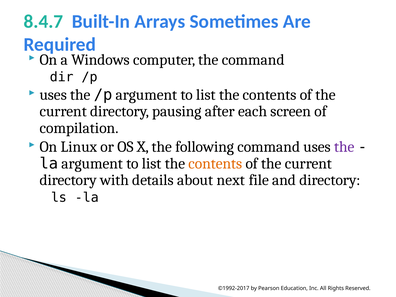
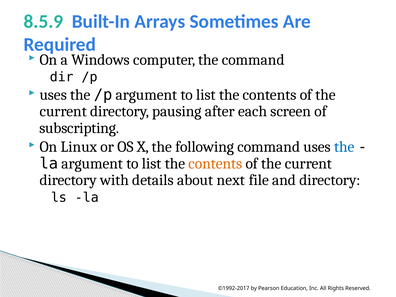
8.4.7: 8.4.7 -> 8.5.9
compilation: compilation -> subscripting
the at (344, 147) colour: purple -> blue
